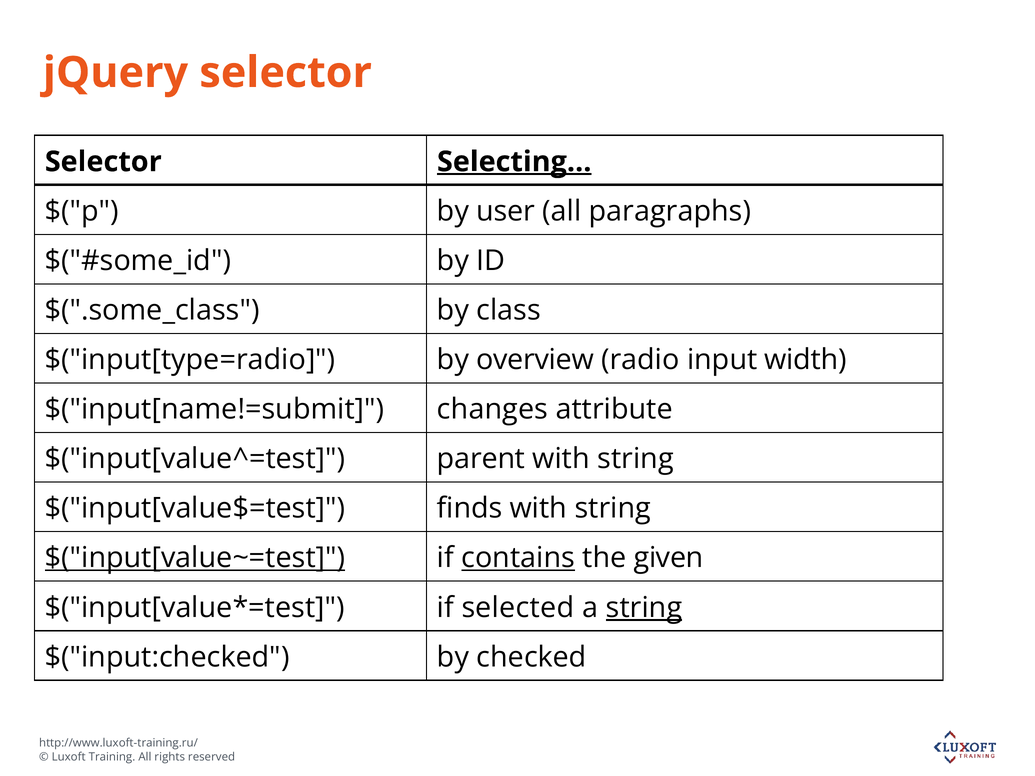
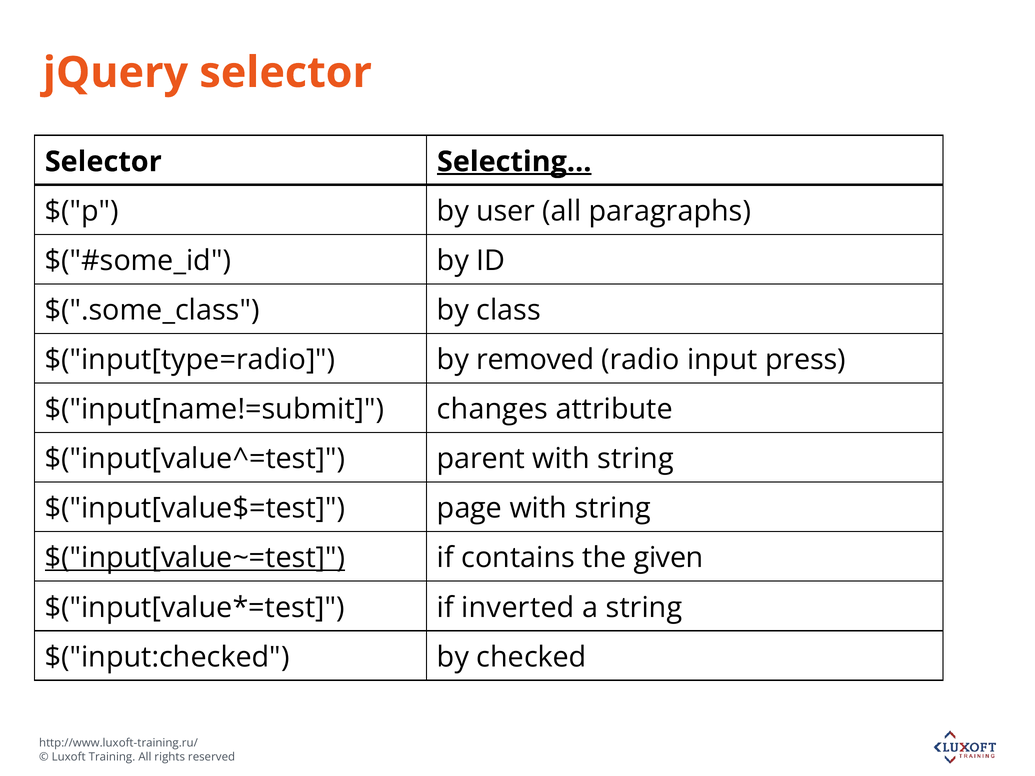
overview: overview -> removed
width: width -> press
finds: finds -> page
contains underline: present -> none
selected: selected -> inverted
string at (644, 608) underline: present -> none
